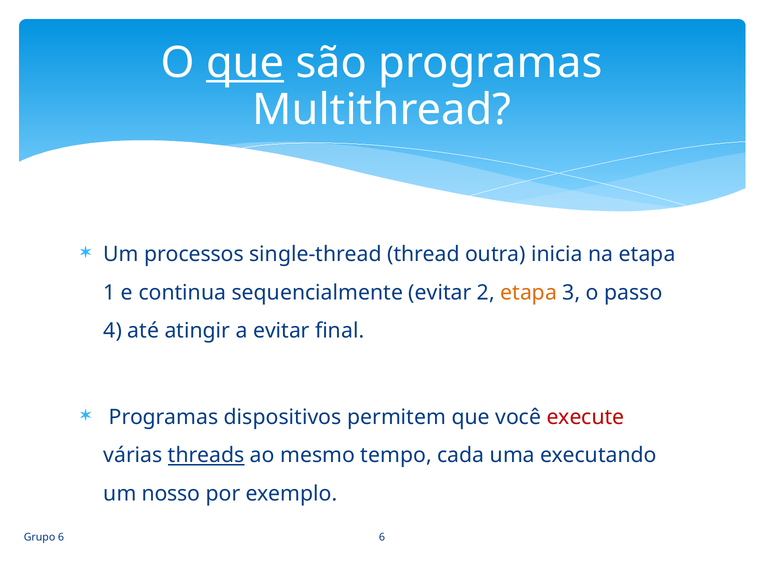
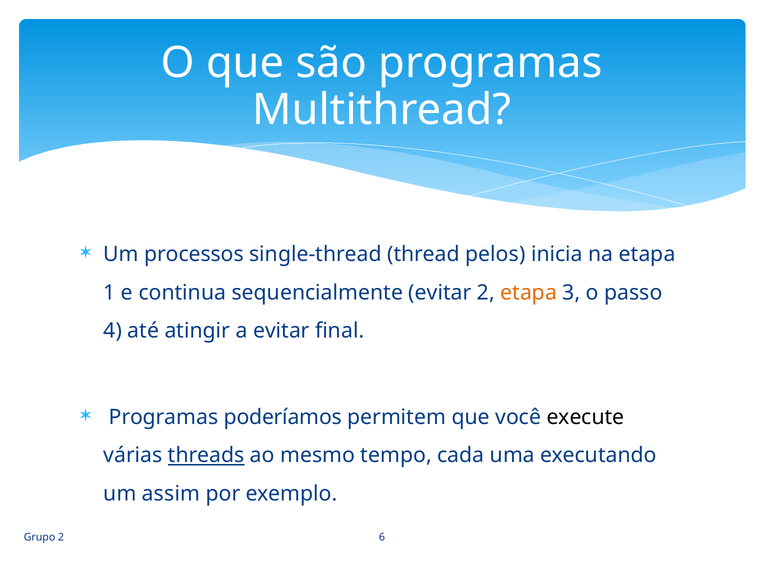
que at (245, 63) underline: present -> none
outra: outra -> pelos
dispositivos: dispositivos -> poderíamos
execute colour: red -> black
nosso: nosso -> assim
Grupo 6: 6 -> 2
